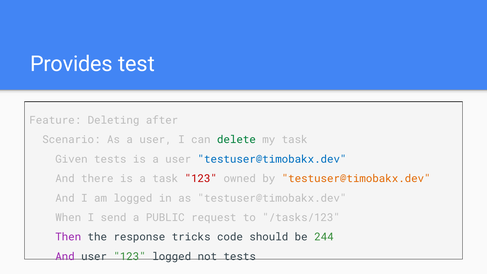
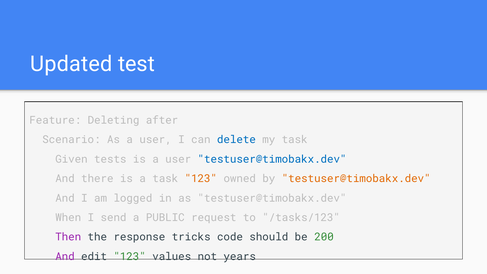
Provides: Provides -> Updated
delete colour: green -> blue
123 at (201, 179) colour: red -> orange
244: 244 -> 200
And user: user -> edit
123 logged: logged -> values
not tests: tests -> years
